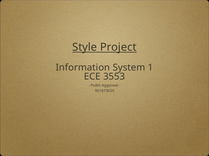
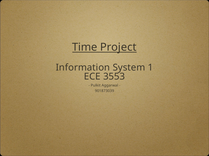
Style: Style -> Time
